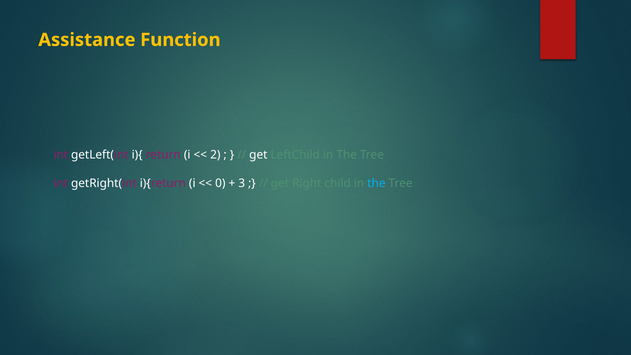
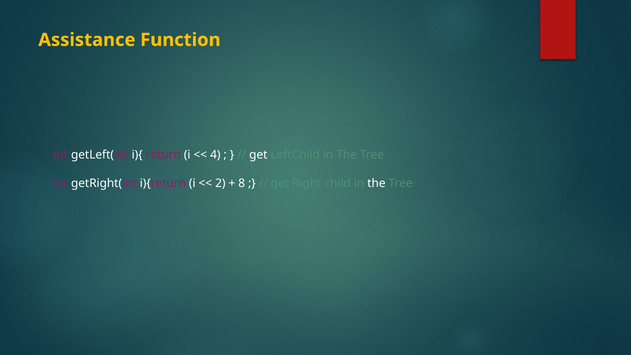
2: 2 -> 4
0: 0 -> 2
3: 3 -> 8
the at (376, 183) colour: light blue -> white
